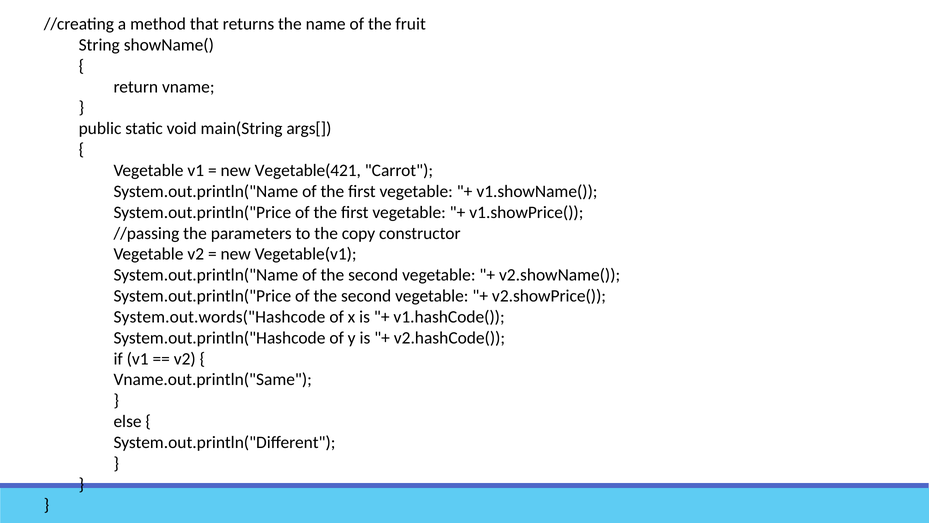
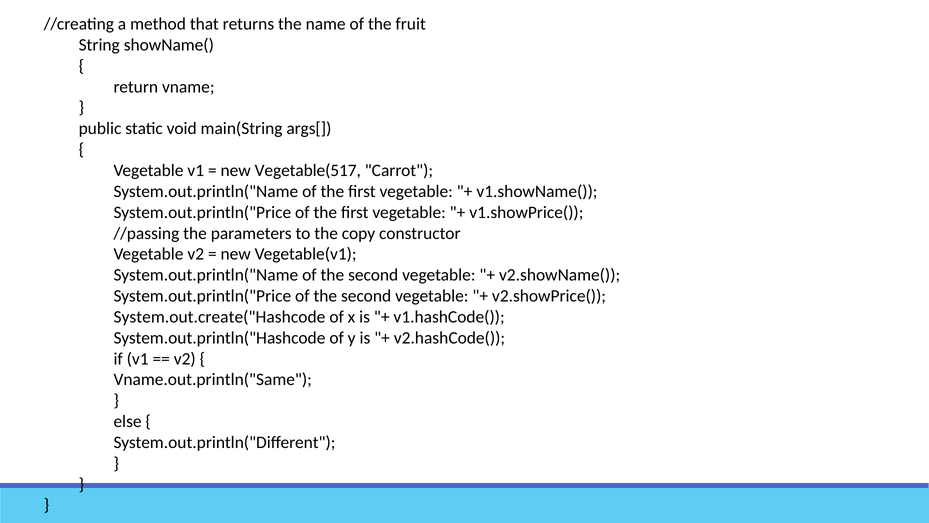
Vegetable(421: Vegetable(421 -> Vegetable(517
System.out.words("Hashcode: System.out.words("Hashcode -> System.out.create("Hashcode
